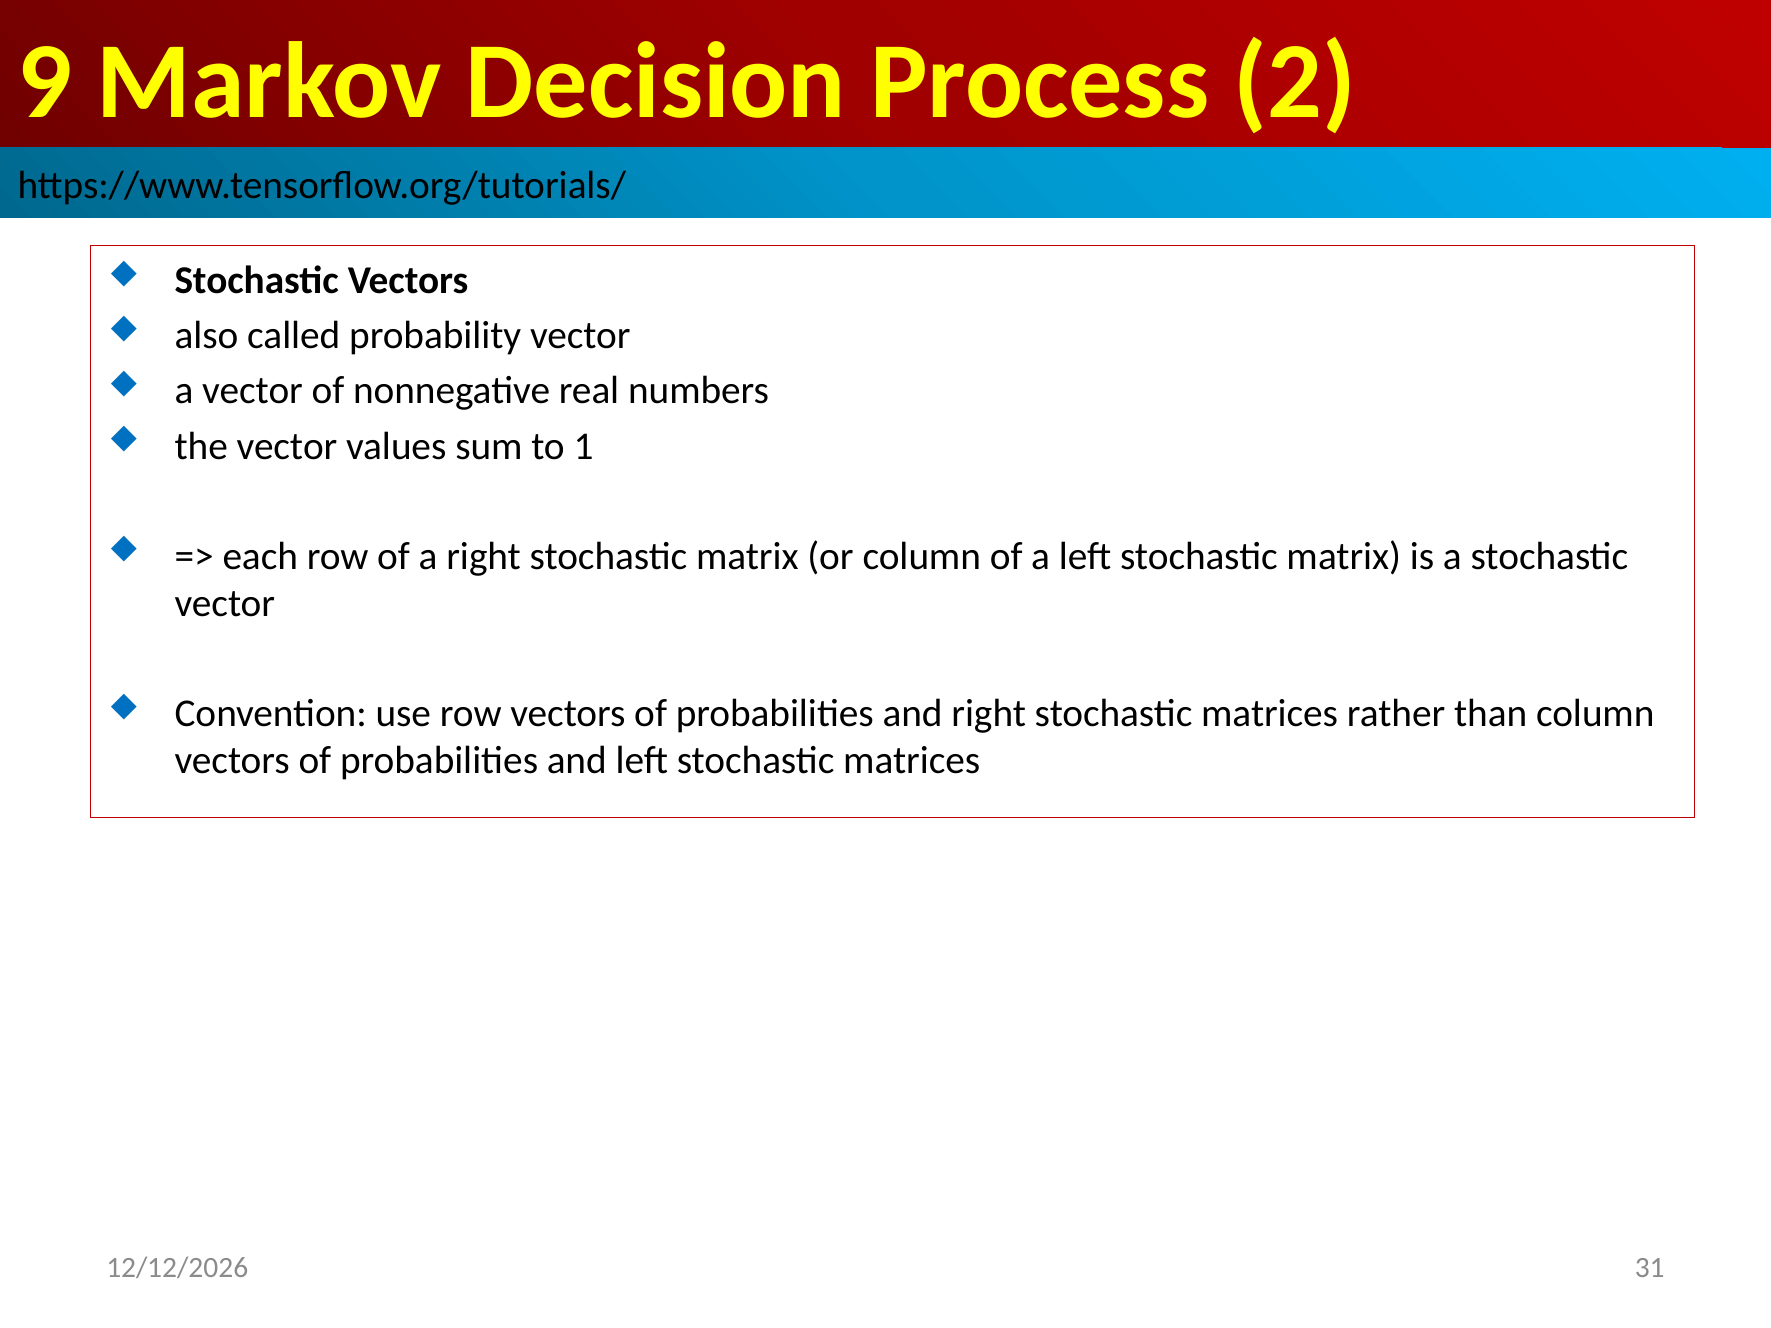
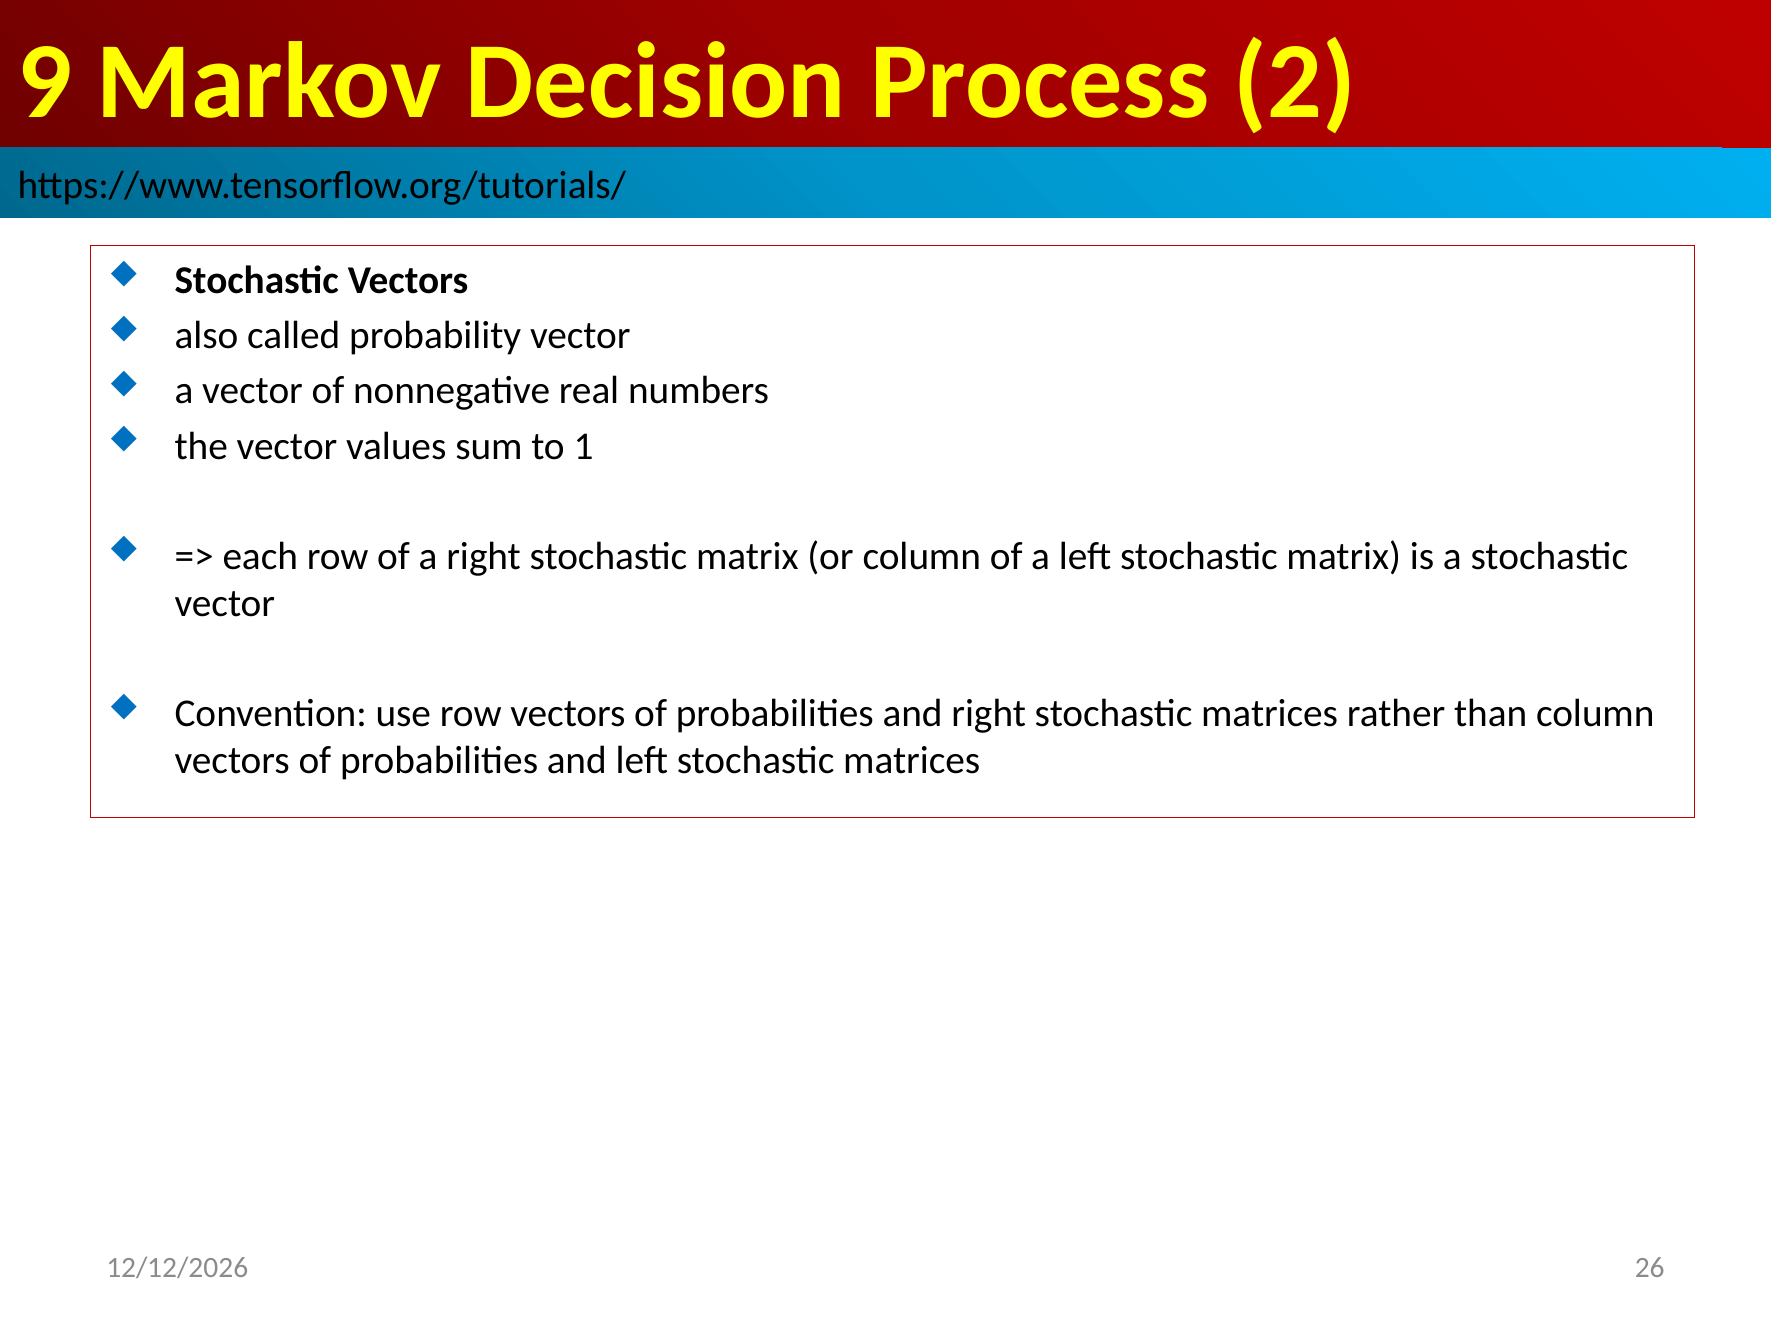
31: 31 -> 26
